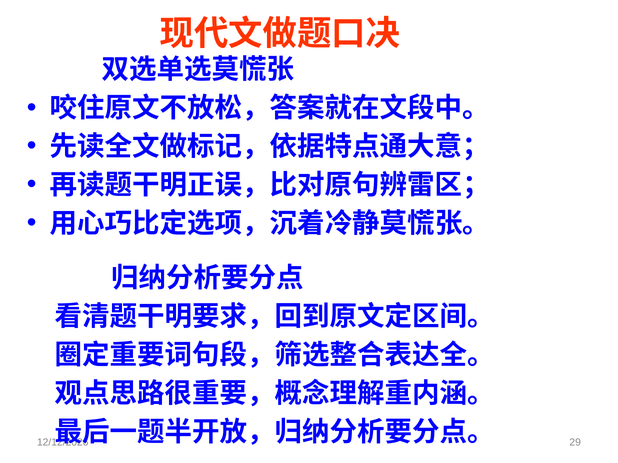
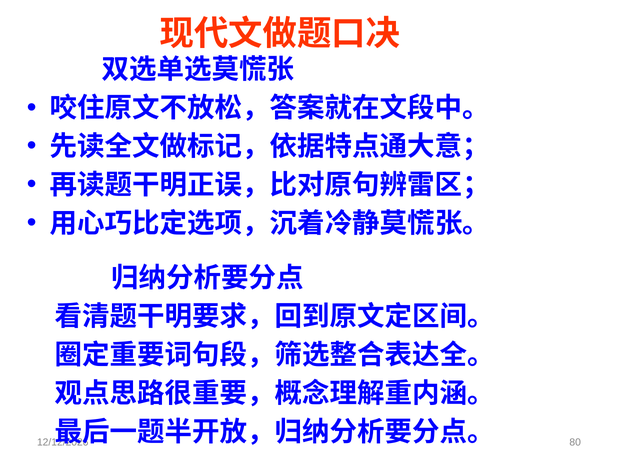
29: 29 -> 80
